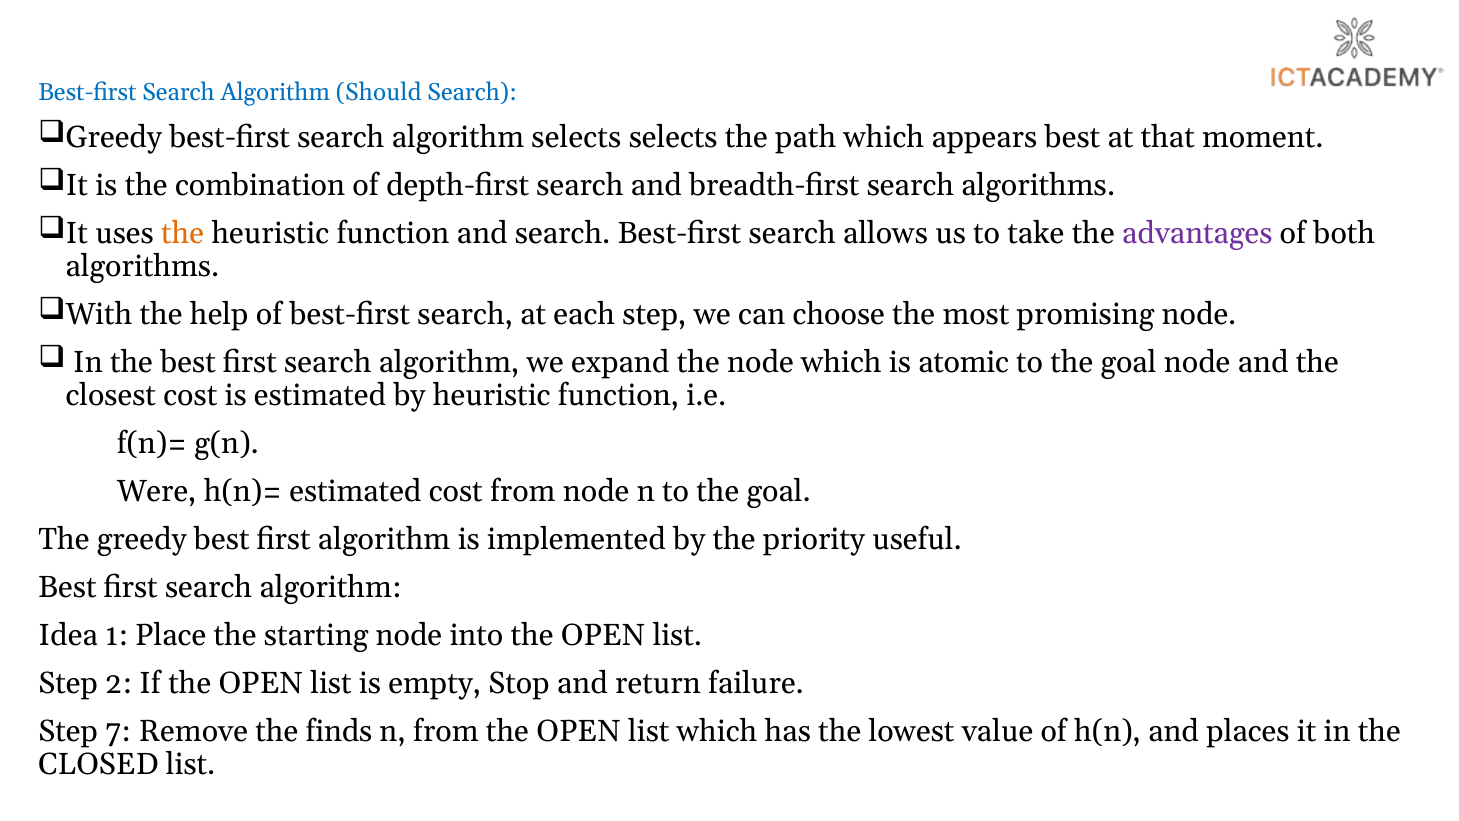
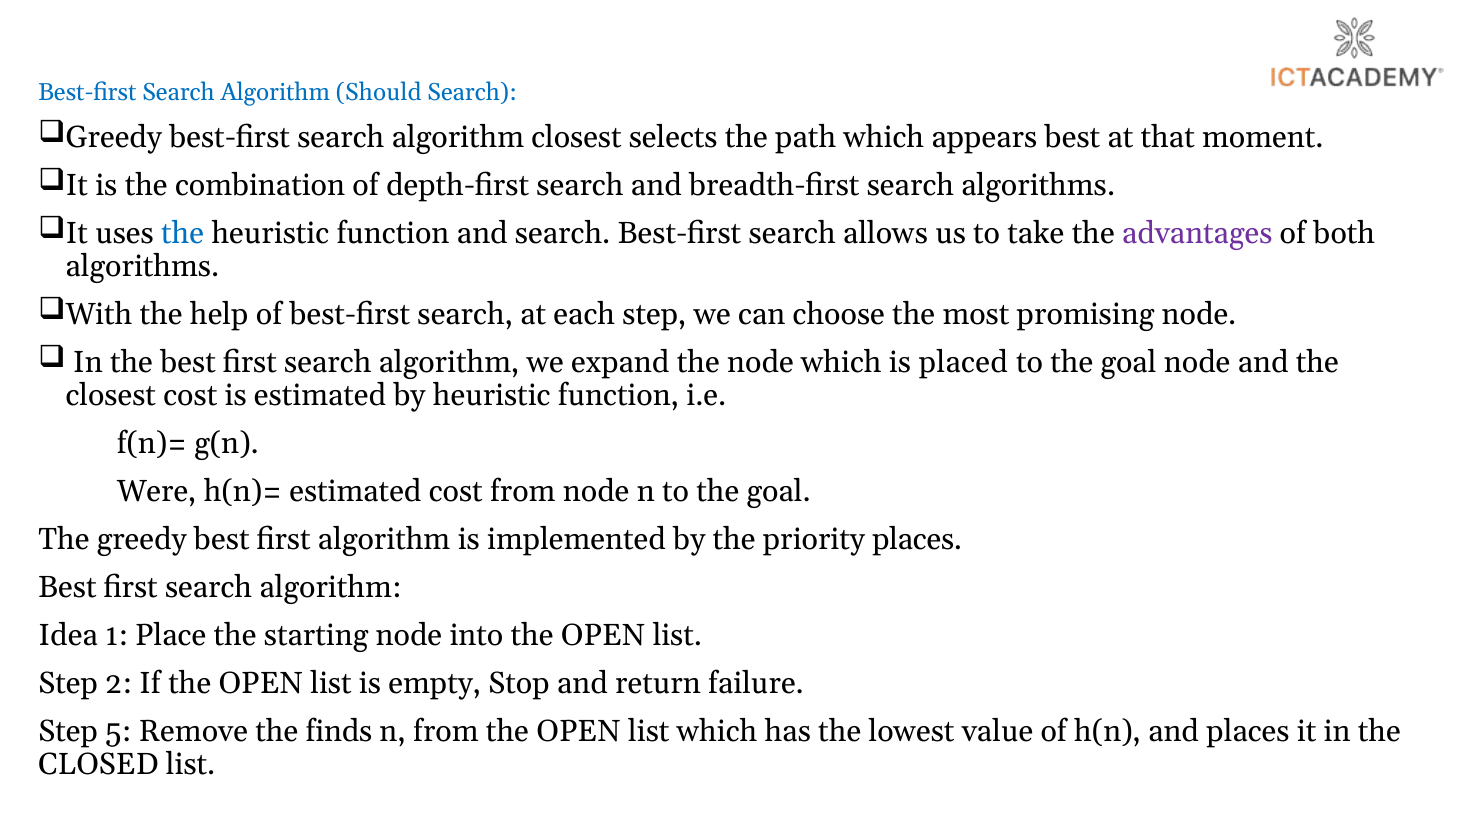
algorithm selects: selects -> closest
the at (183, 233) colour: orange -> blue
atomic: atomic -> placed
priority useful: useful -> places
7: 7 -> 5
